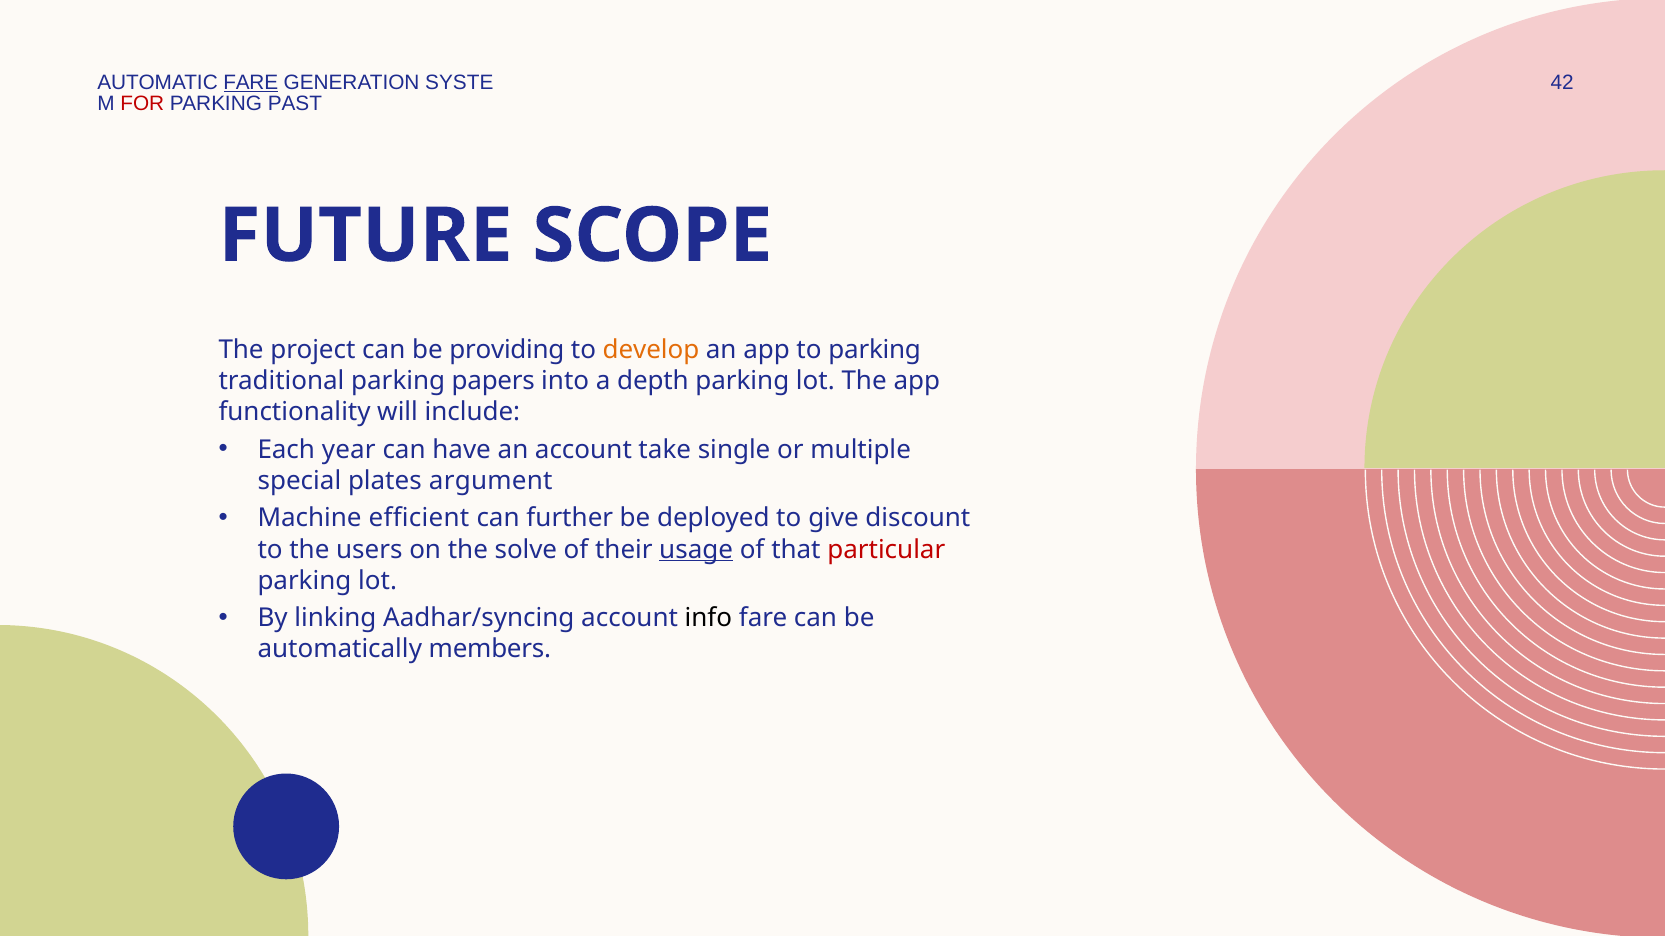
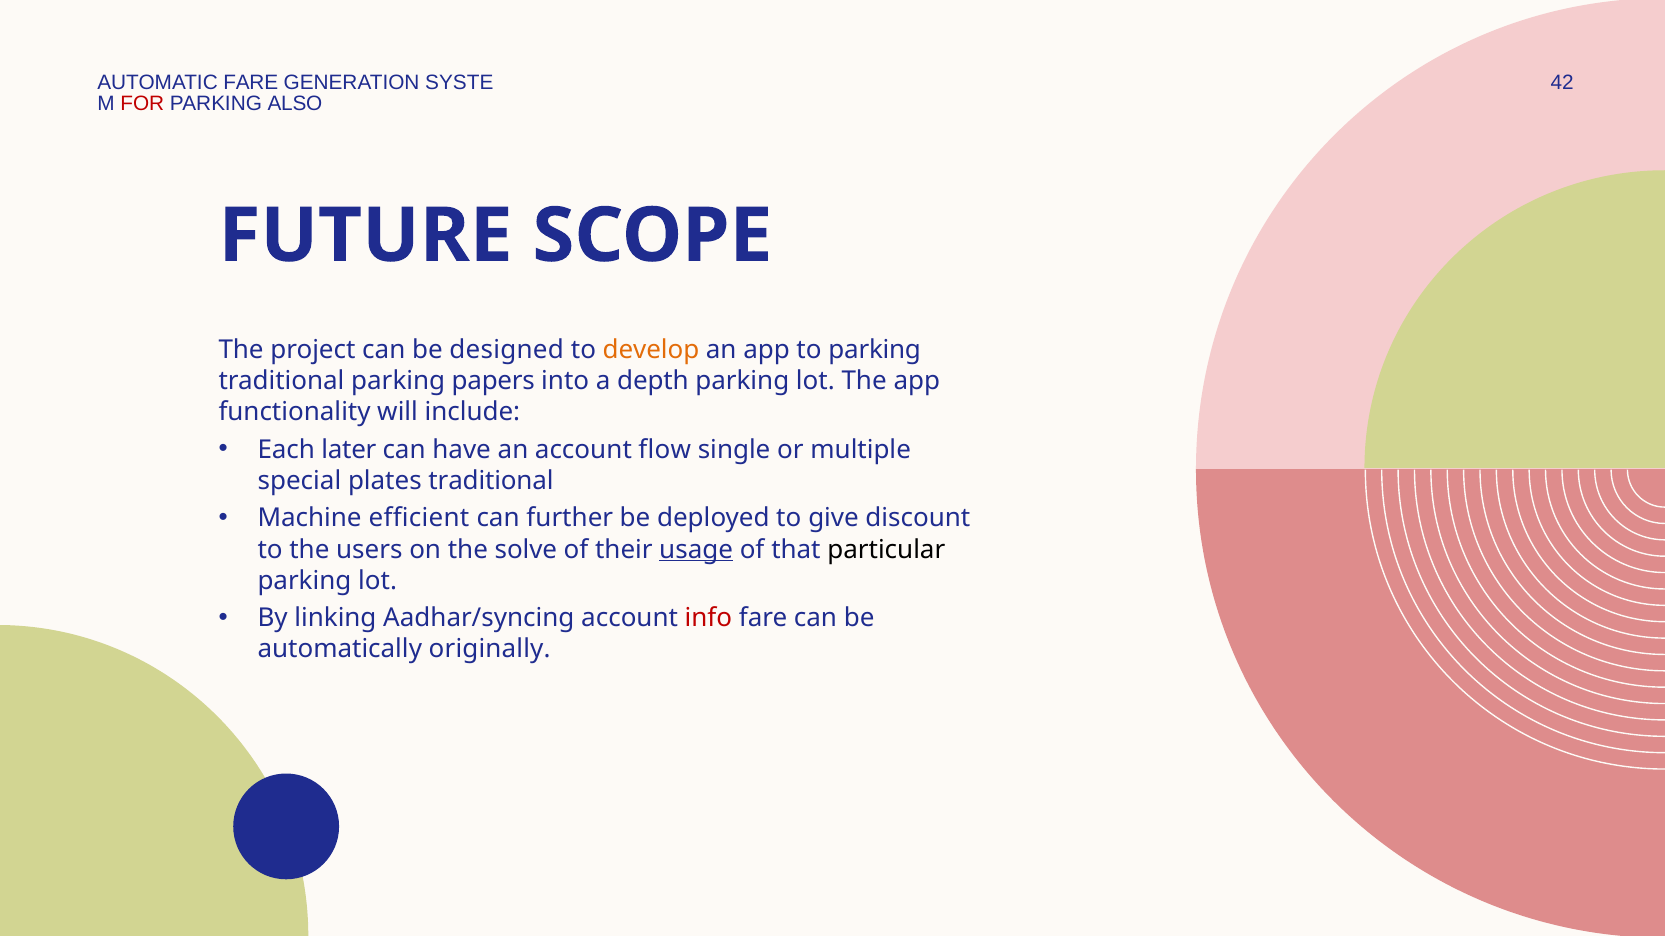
FARE at (251, 83) underline: present -> none
PAST: PAST -> ALSO
providing: providing -> designed
year: year -> later
take: take -> flow
plates argument: argument -> traditional
particular colour: red -> black
info colour: black -> red
members: members -> originally
